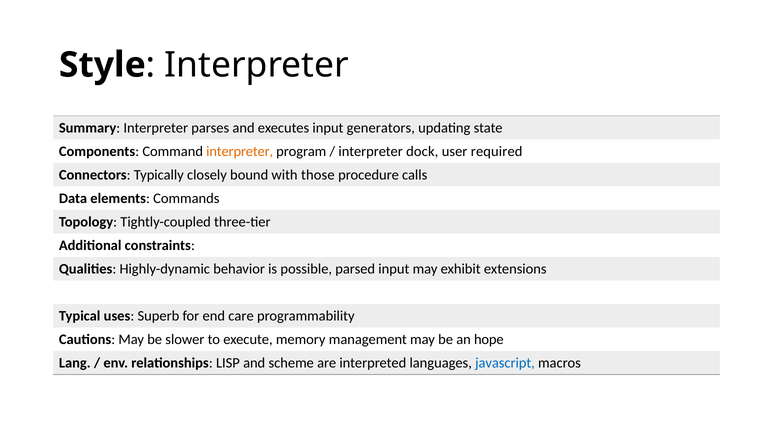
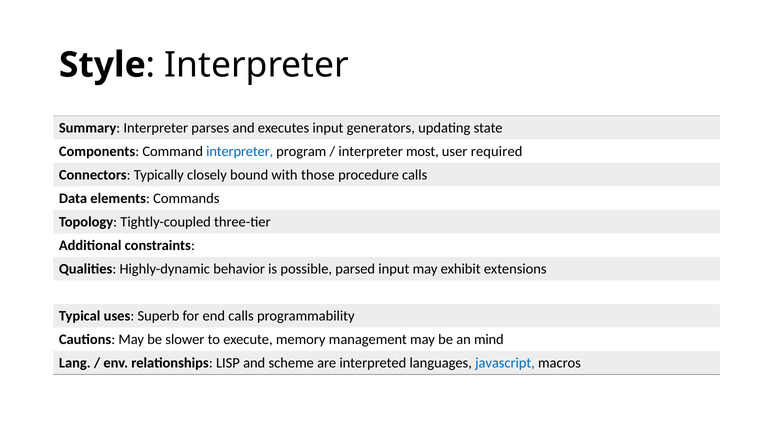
interpreter at (240, 151) colour: orange -> blue
dock: dock -> most
end care: care -> calls
hope: hope -> mind
